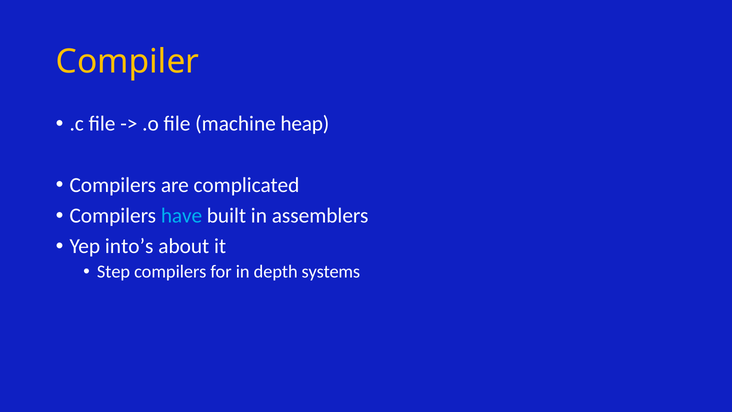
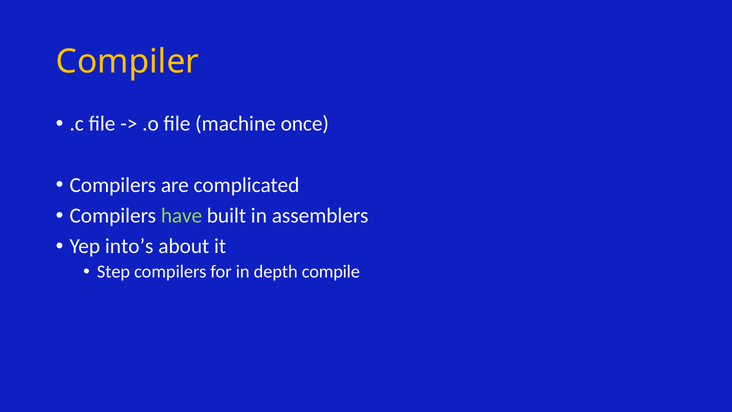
heap: heap -> once
have colour: light blue -> light green
systems: systems -> compile
